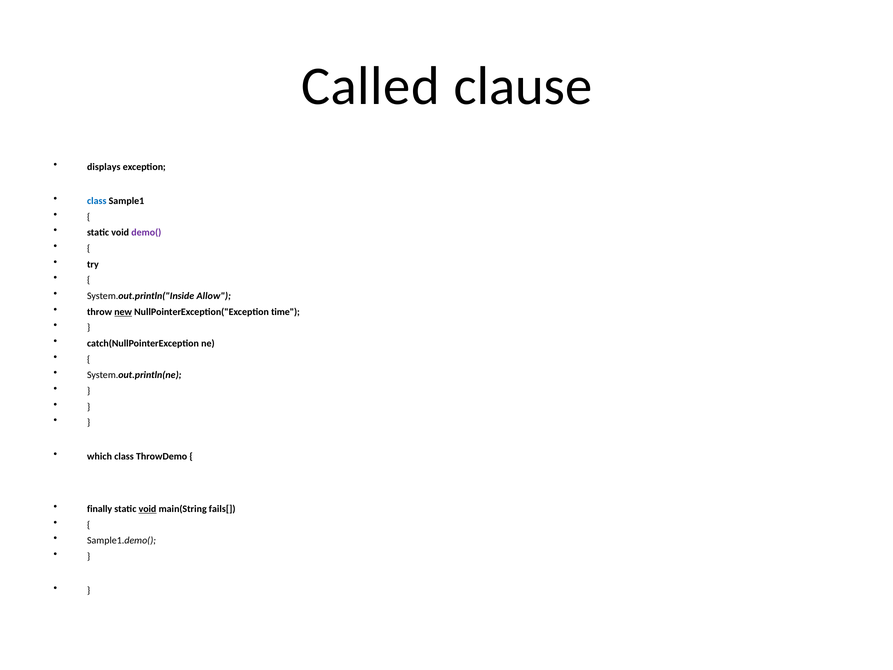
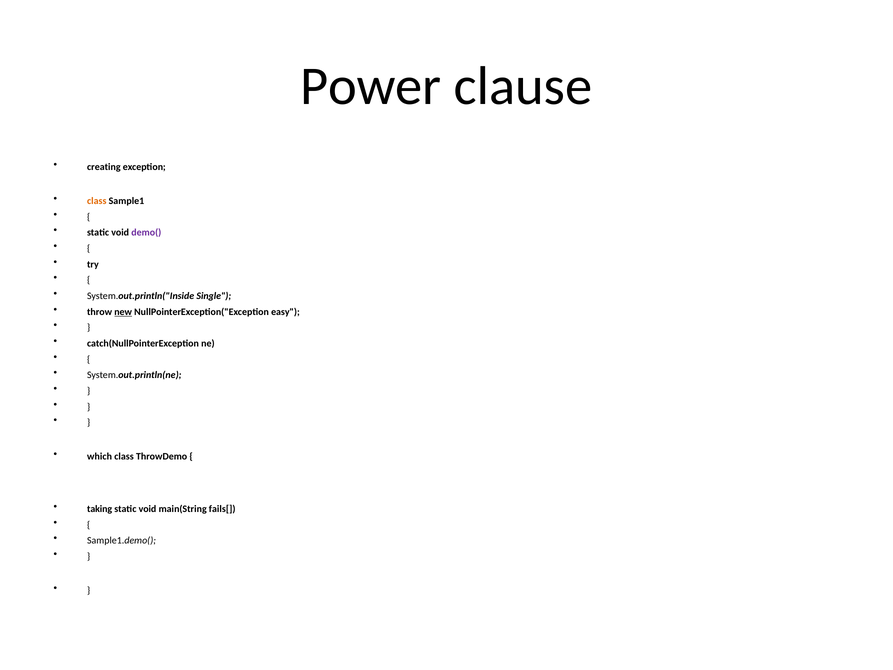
Called: Called -> Power
displays: displays -> creating
class at (97, 201) colour: blue -> orange
Allow: Allow -> Single
time: time -> easy
finally: finally -> taking
void at (147, 509) underline: present -> none
